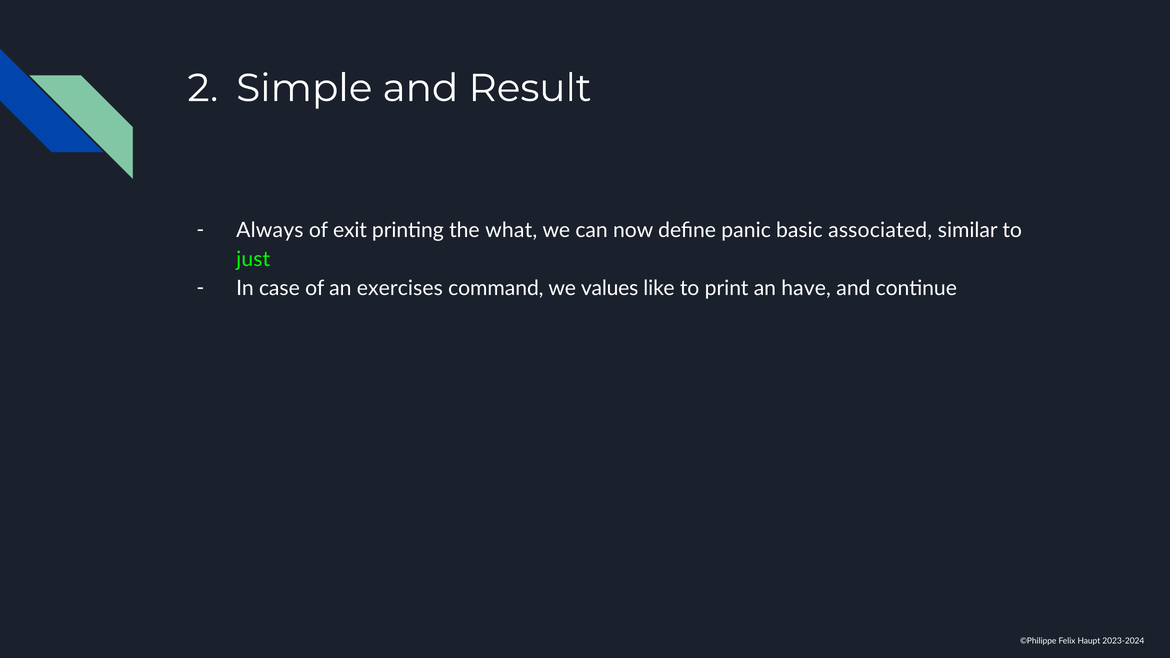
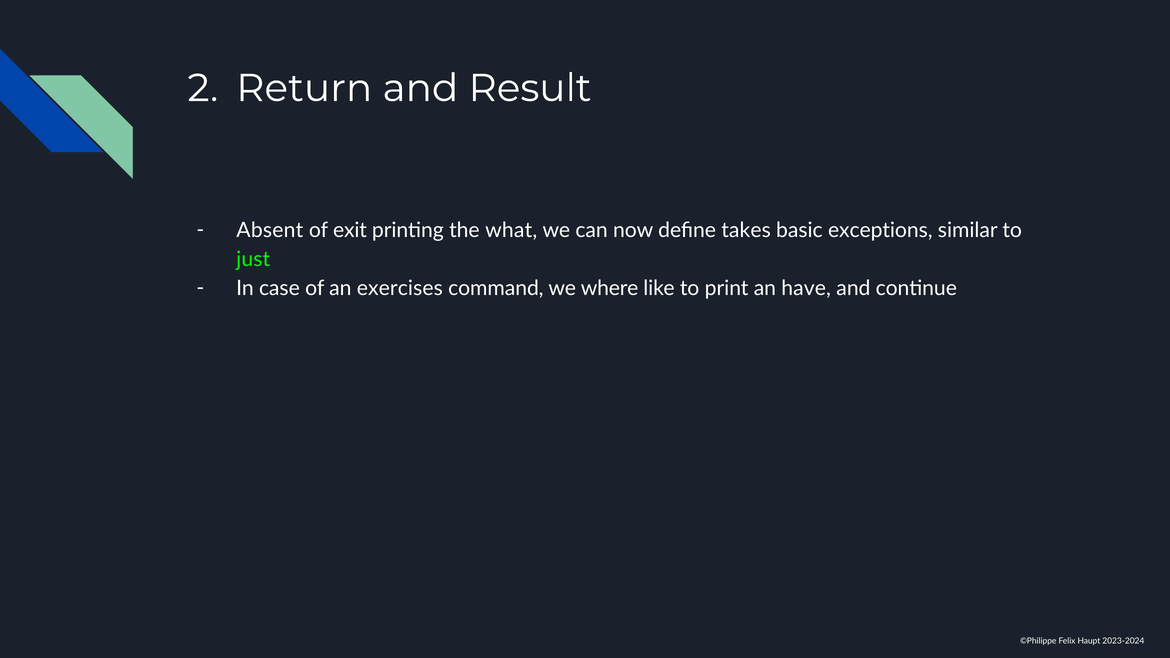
Simple: Simple -> Return
Always: Always -> Absent
panic: panic -> takes
associated: associated -> exceptions
values: values -> where
